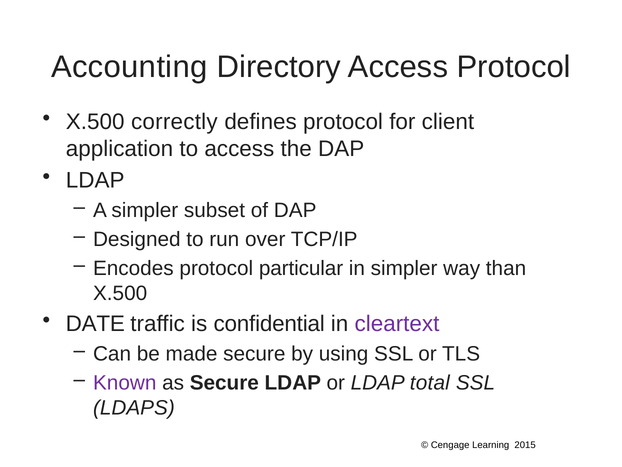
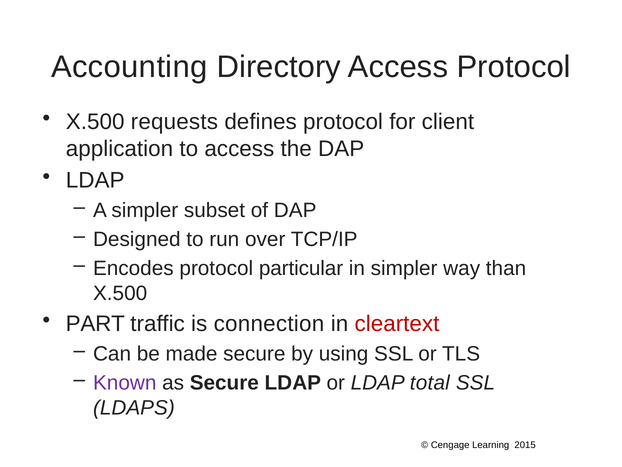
correctly: correctly -> requests
DATE: DATE -> PART
confidential: confidential -> connection
cleartext colour: purple -> red
